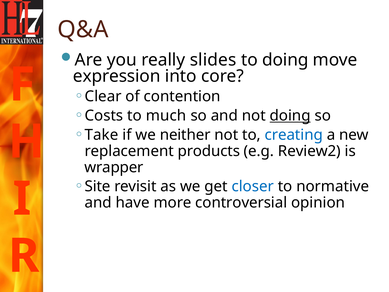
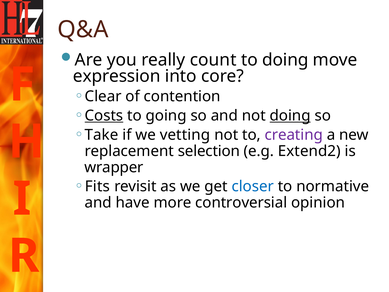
slides: slides -> count
Costs underline: none -> present
much: much -> going
neither: neither -> vetting
creating colour: blue -> purple
products: products -> selection
Review2: Review2 -> Extend2
Site: Site -> Fits
